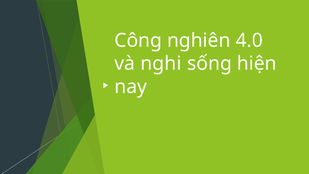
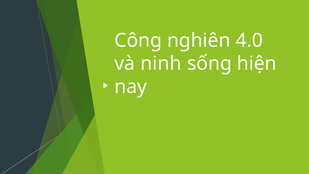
nghi: nghi -> ninh
